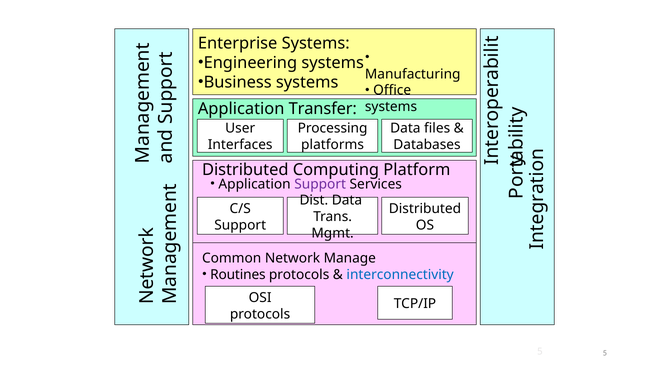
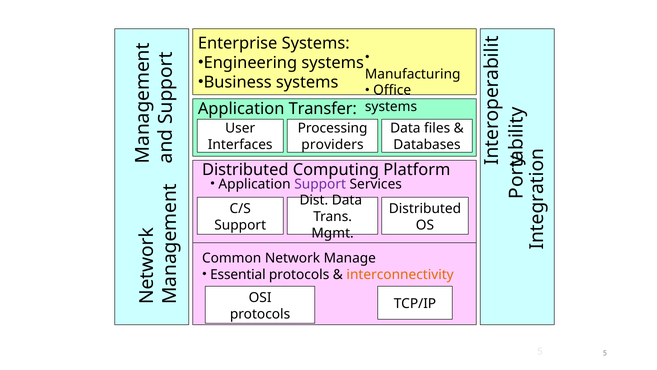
platforms: platforms -> providers
Routines: Routines -> Essential
interconnectivity colour: blue -> orange
